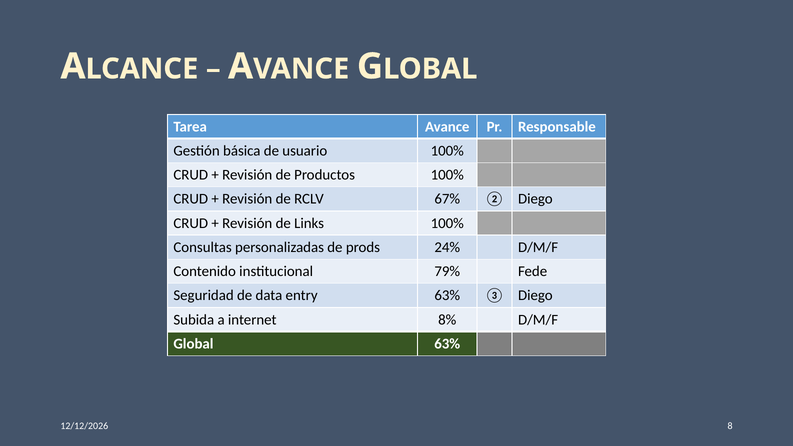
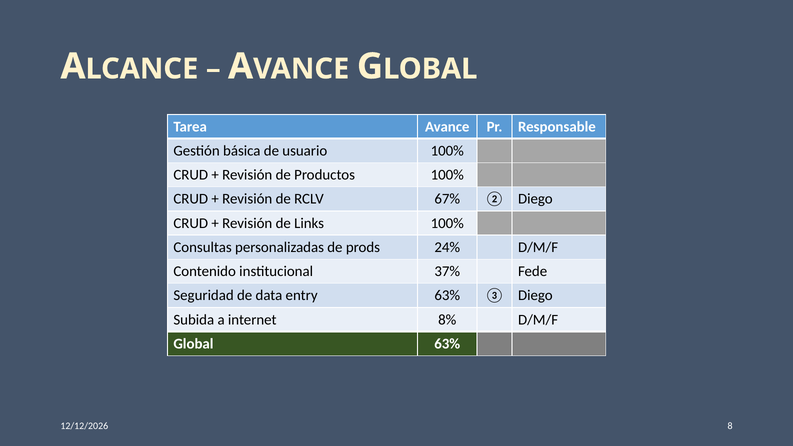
79%: 79% -> 37%
